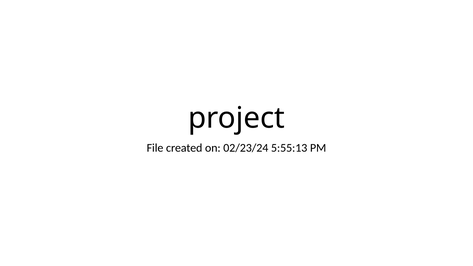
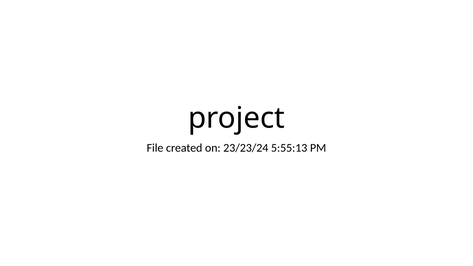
02/23/24: 02/23/24 -> 23/23/24
